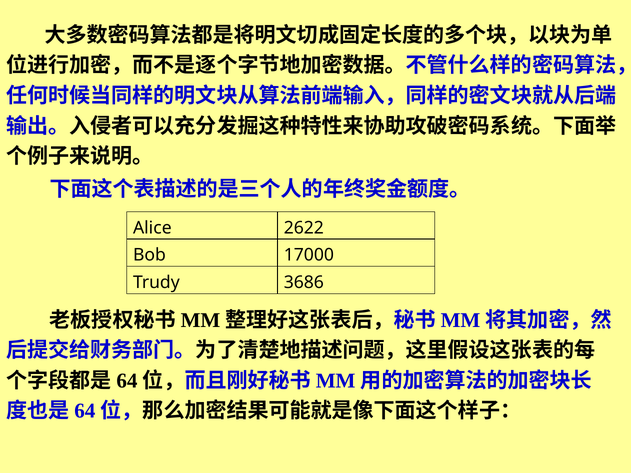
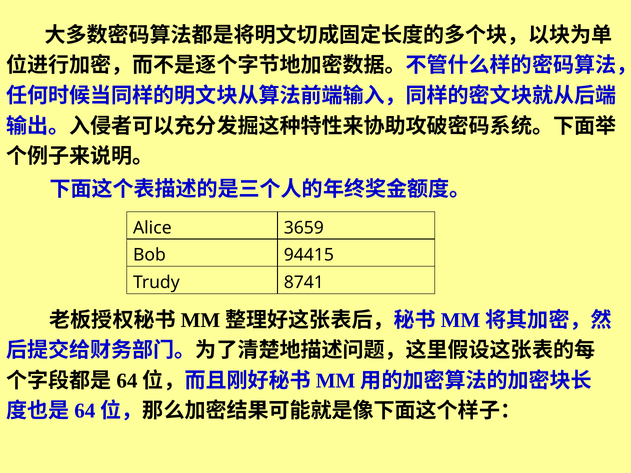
2622: 2622 -> 3659
17000: 17000 -> 94415
3686: 3686 -> 8741
